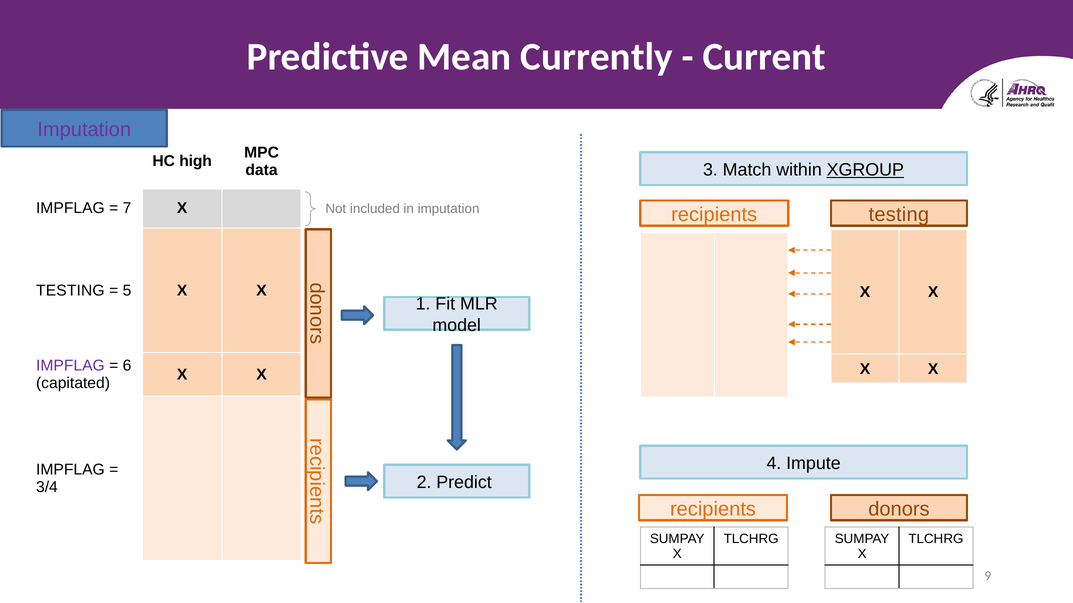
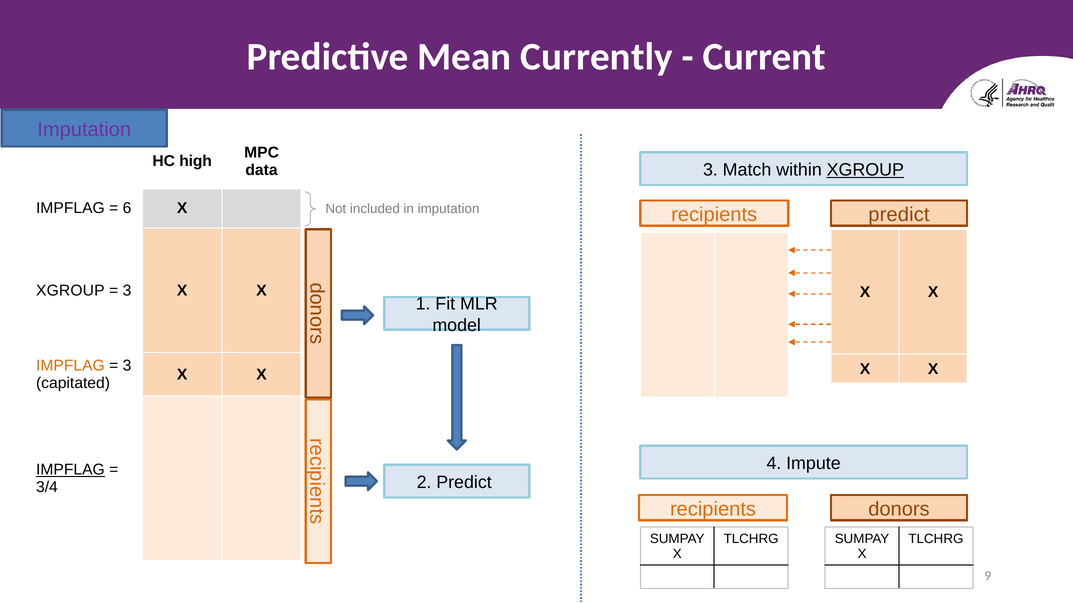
7: 7 -> 6
testing at (899, 215): testing -> predict
TESTING at (70, 291): TESTING -> XGROUP
5 at (127, 291): 5 -> 3
IMPFLAG at (70, 366) colour: purple -> orange
6 at (127, 366): 6 -> 3
IMPFLAG at (70, 470) underline: none -> present
